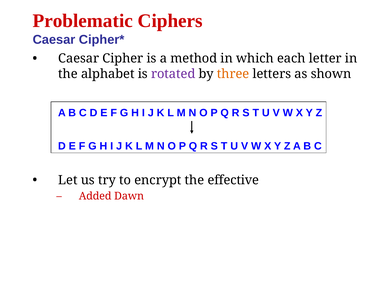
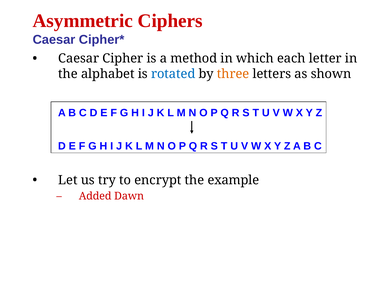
Problematic: Problematic -> Asymmetric
rotated colour: purple -> blue
effective: effective -> example
